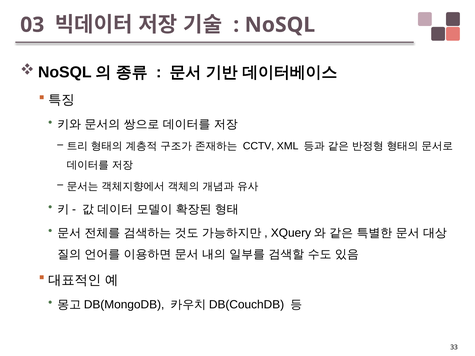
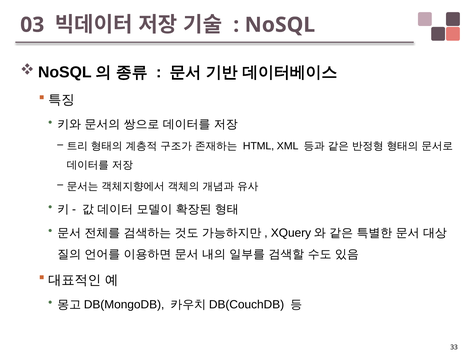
CCTV: CCTV -> HTML
